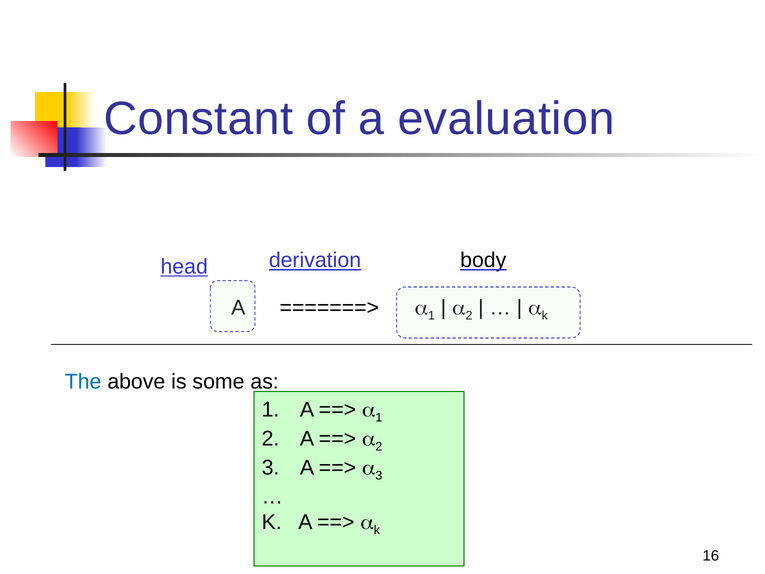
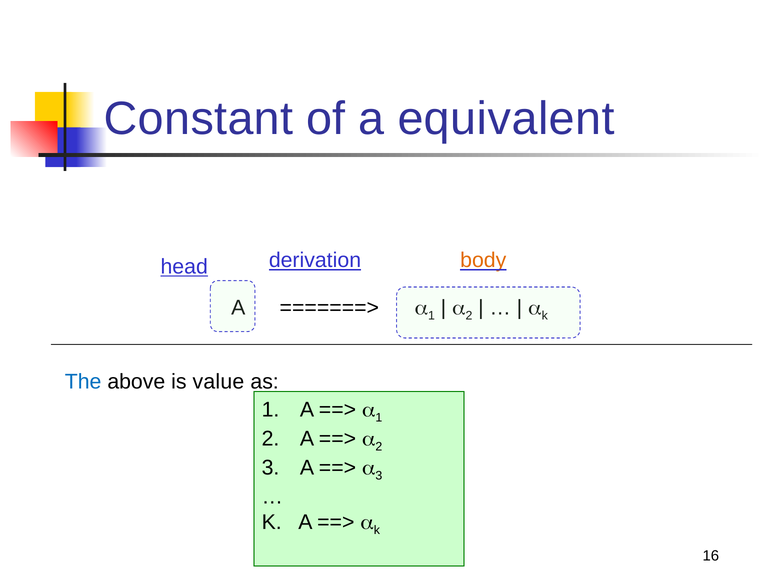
evaluation: evaluation -> equivalent
body colour: black -> orange
some: some -> value
